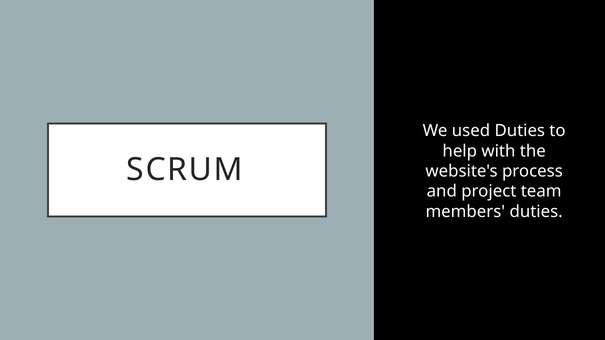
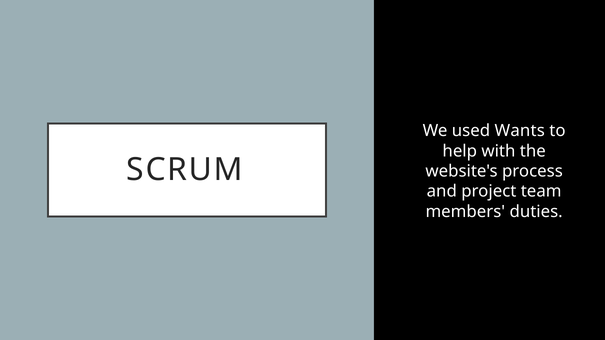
used Duties: Duties -> Wants
